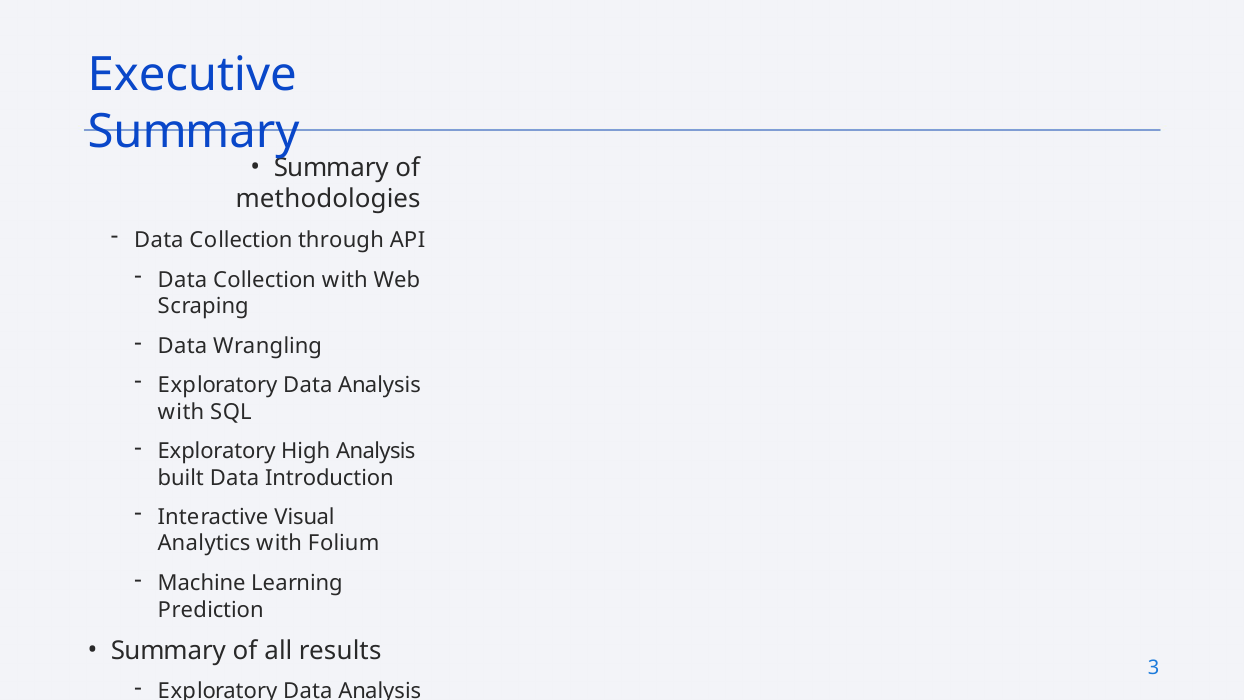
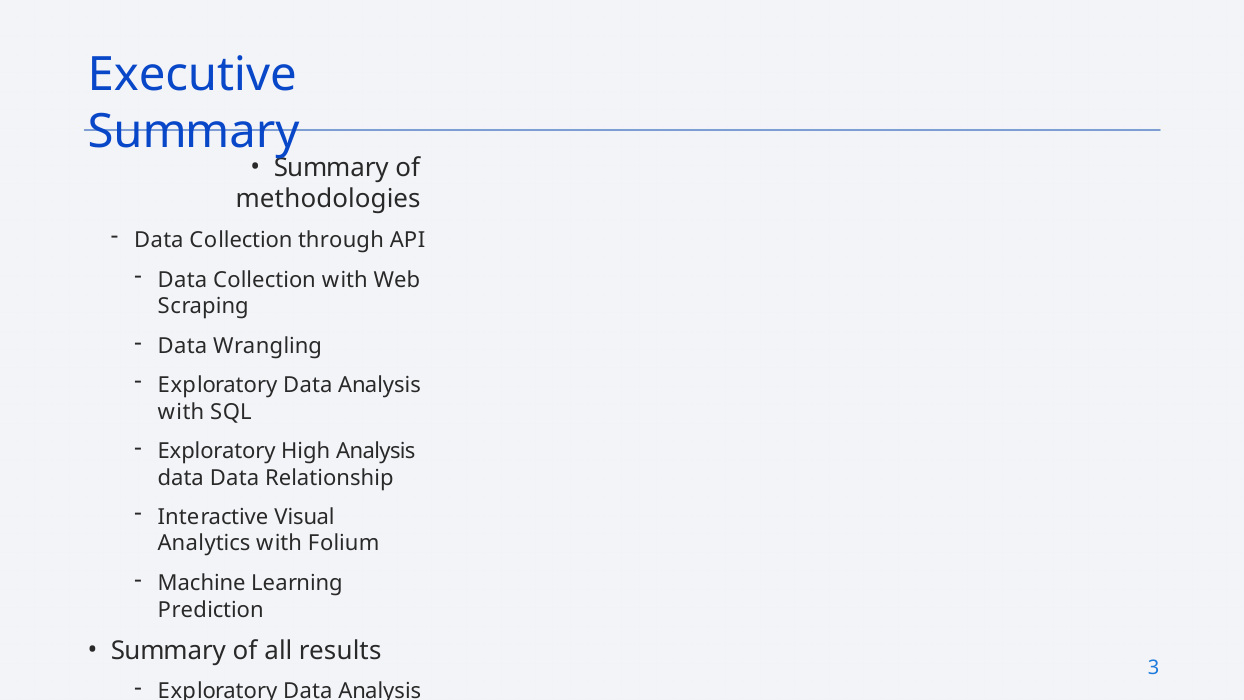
built at (181, 478): built -> data
Introduction: Introduction -> Relationship
